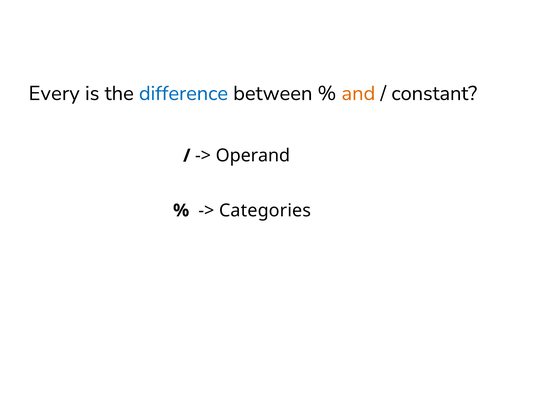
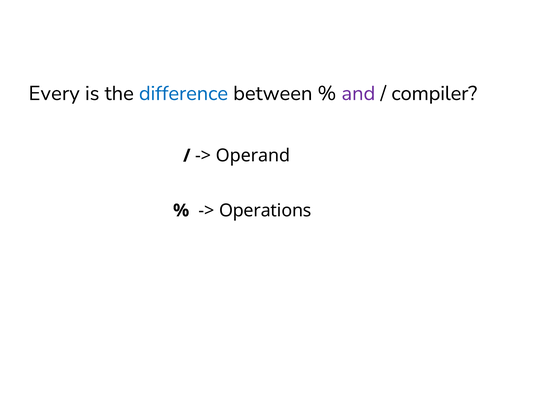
and colour: orange -> purple
constant: constant -> compiler
Categories: Categories -> Operations
